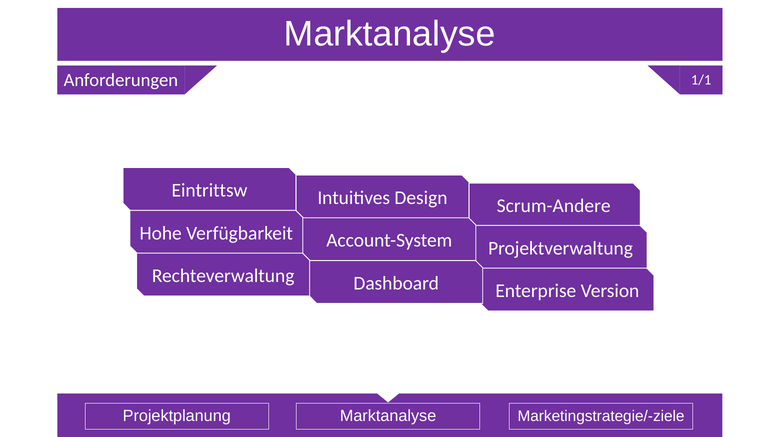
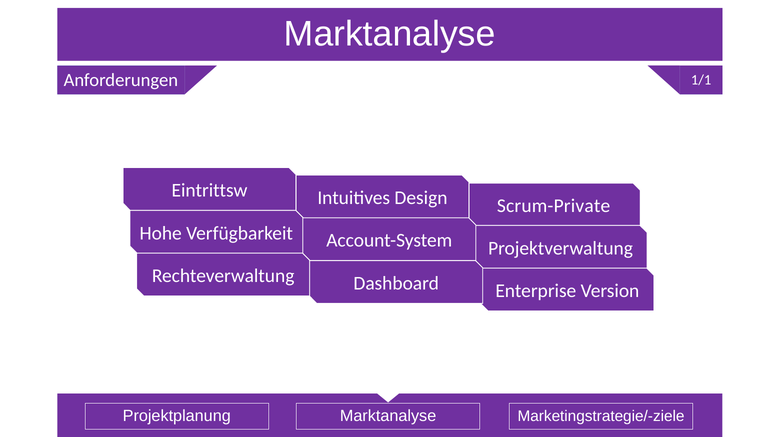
Scrum-Andere: Scrum-Andere -> Scrum-Private
